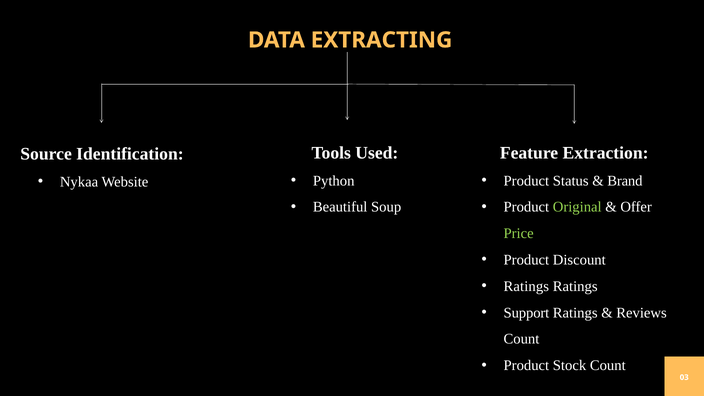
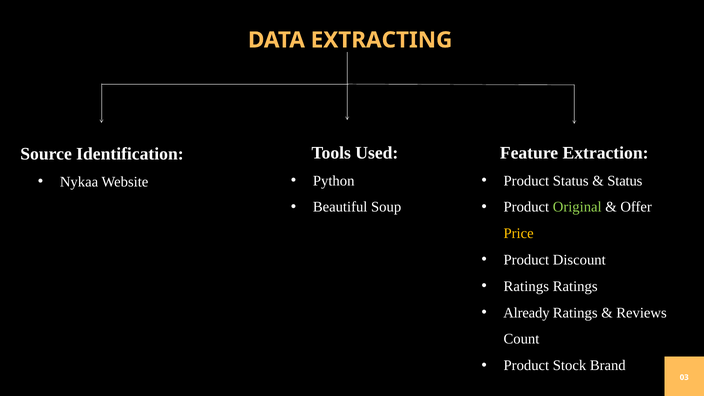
Brand at (625, 181): Brand -> Status
Price colour: light green -> yellow
Support: Support -> Already
Stock Count: Count -> Brand
